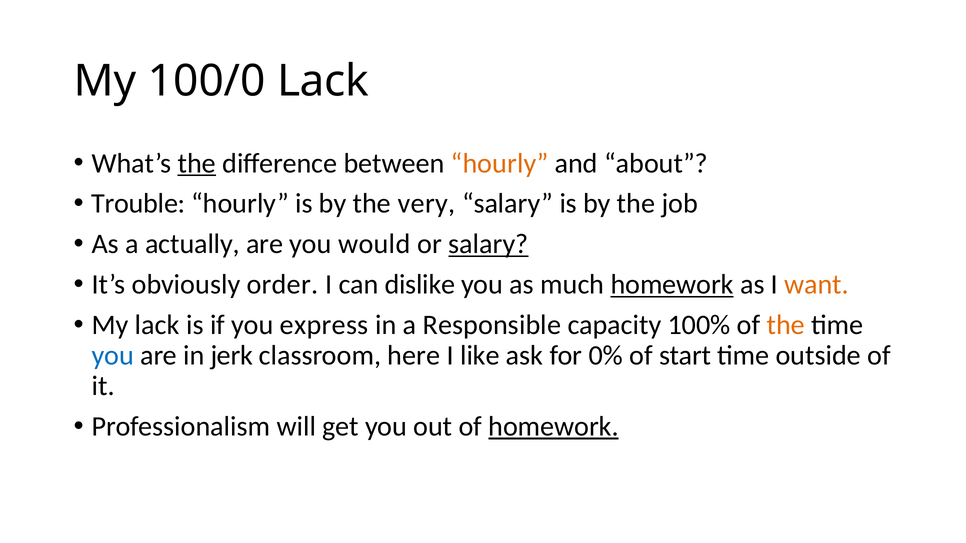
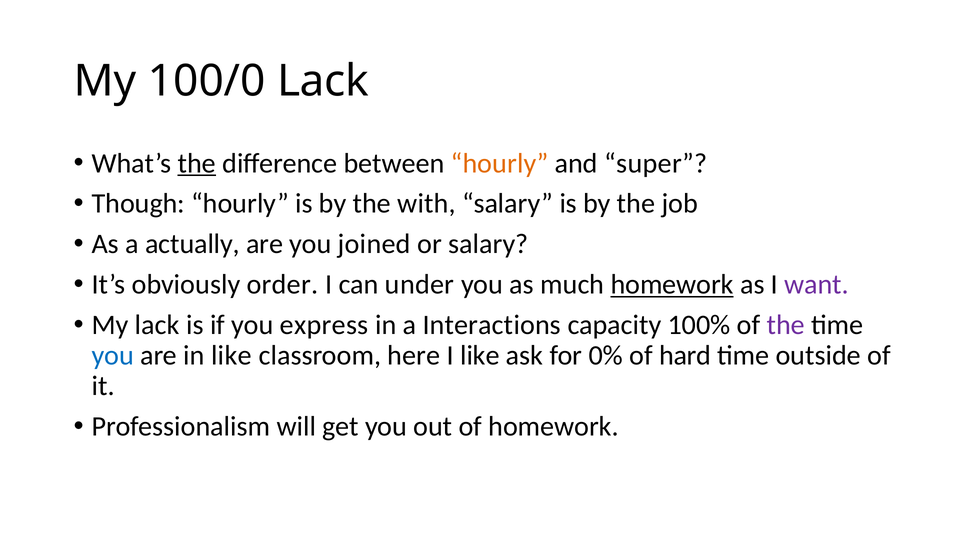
about: about -> super
Trouble: Trouble -> Though
very: very -> with
would: would -> joined
salary at (488, 244) underline: present -> none
dislike: dislike -> under
want colour: orange -> purple
Responsible: Responsible -> Interactions
the at (786, 325) colour: orange -> purple
in jerk: jerk -> like
start: start -> hard
homework at (554, 427) underline: present -> none
